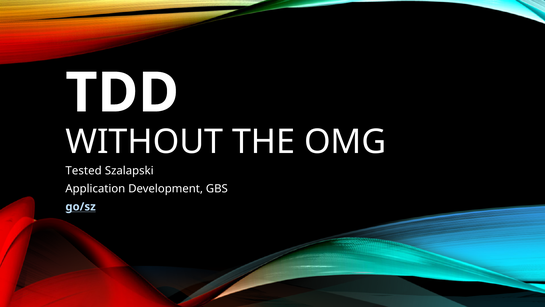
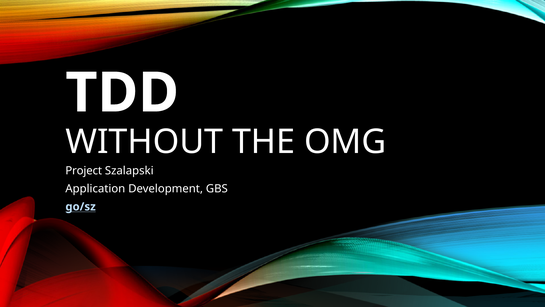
Tested: Tested -> Project
